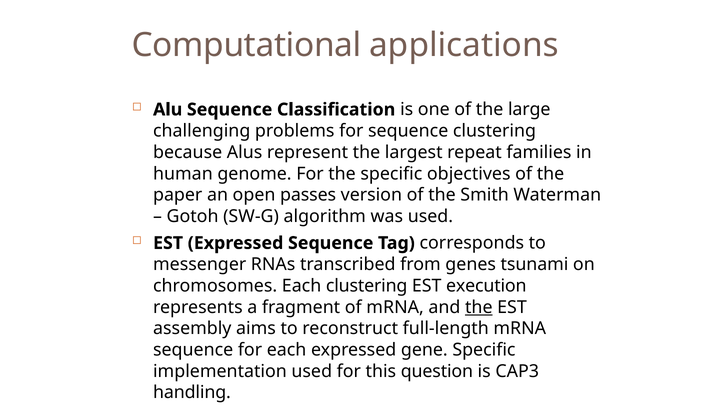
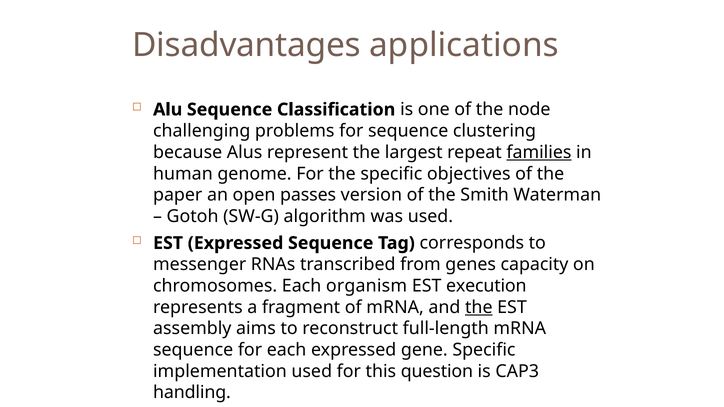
Computational: Computational -> Disadvantages
large: large -> node
families underline: none -> present
tsunami: tsunami -> capacity
Each clustering: clustering -> organism
